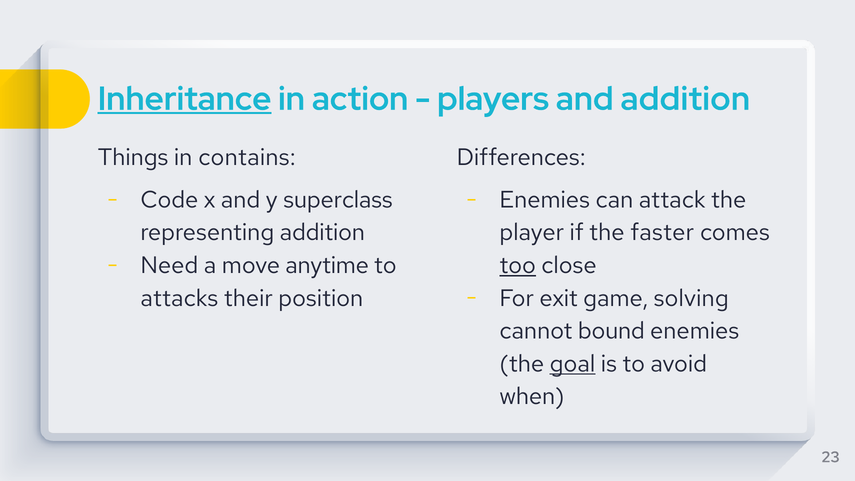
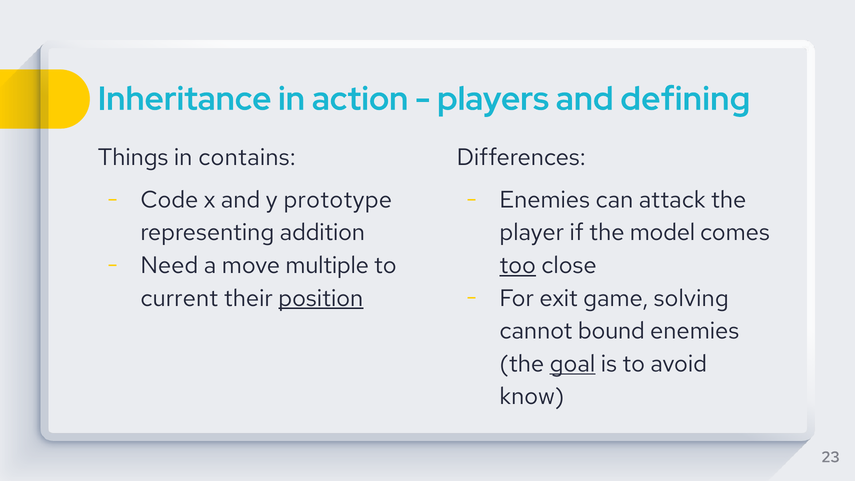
Inheritance underline: present -> none
and addition: addition -> defining
superclass: superclass -> prototype
faster: faster -> model
anytime: anytime -> multiple
attacks: attacks -> current
position underline: none -> present
when: when -> know
